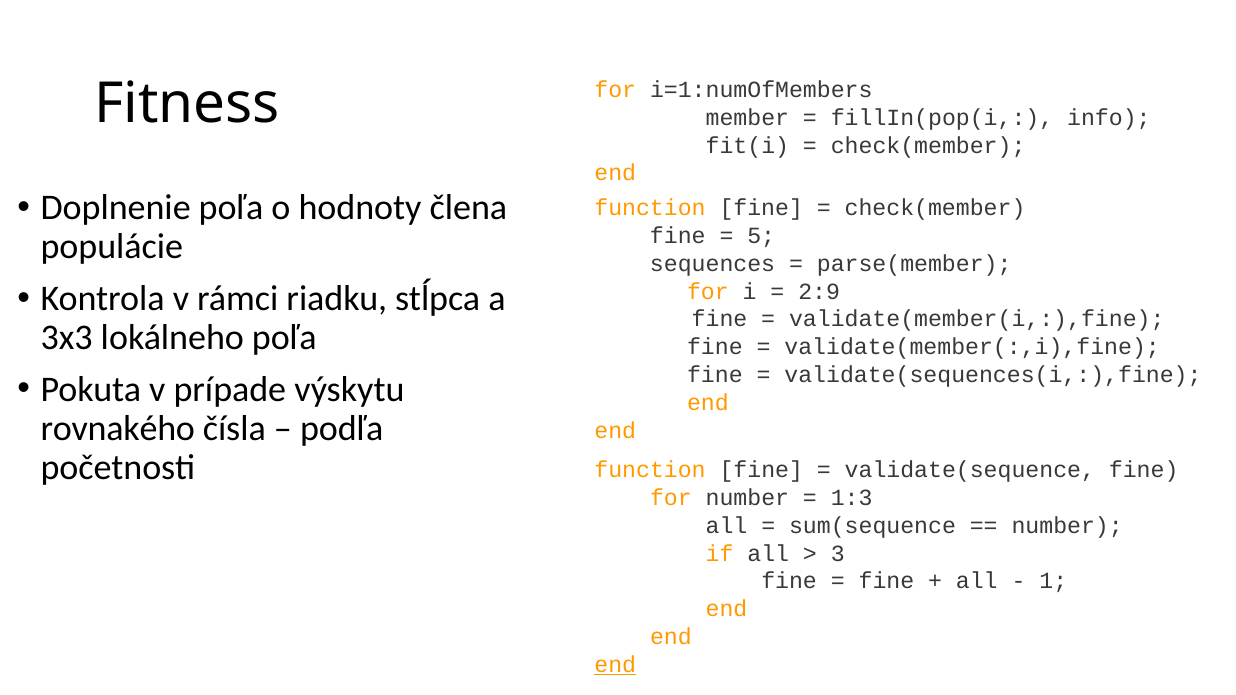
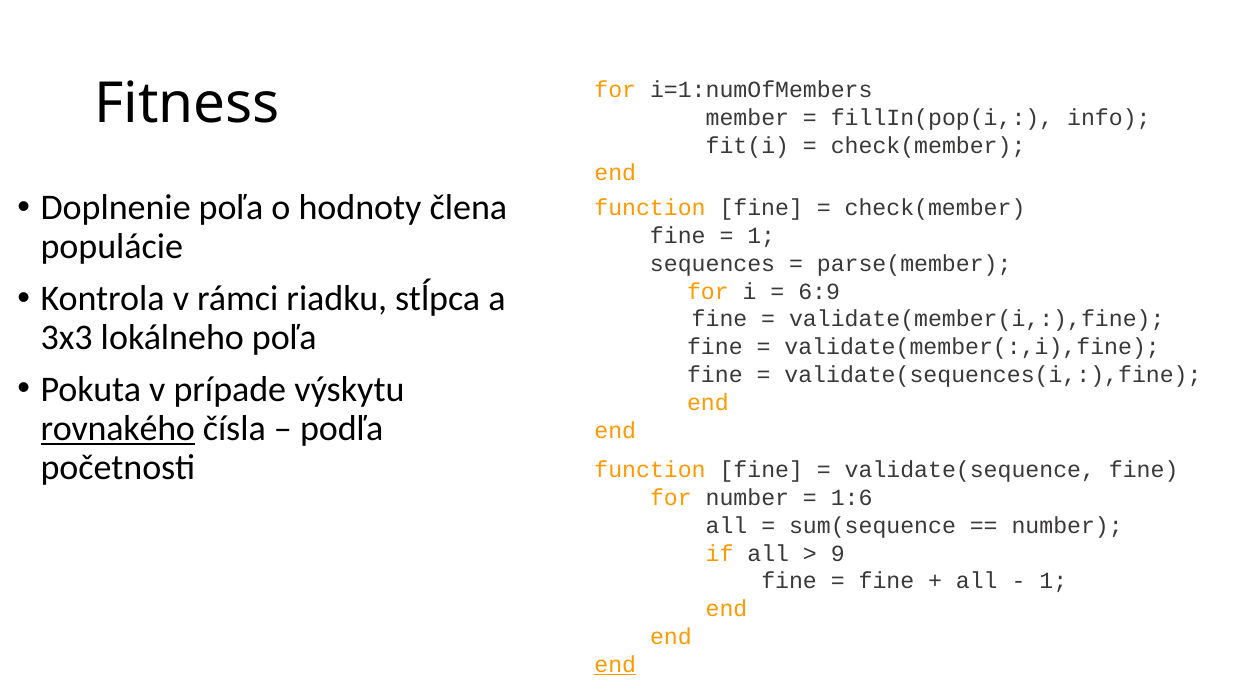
5 at (761, 236): 5 -> 1
2:9: 2:9 -> 6:9
rovnakého underline: none -> present
1:3: 1:3 -> 1:6
3: 3 -> 9
